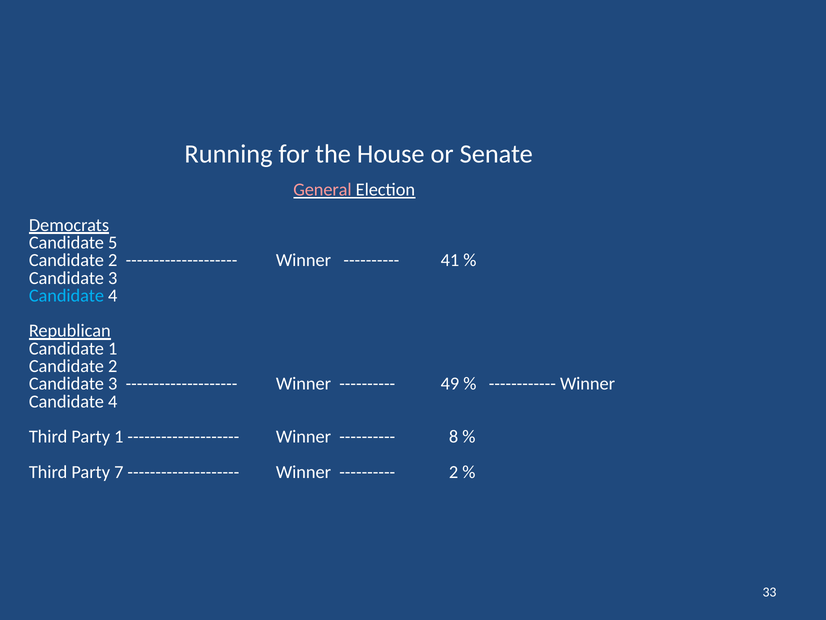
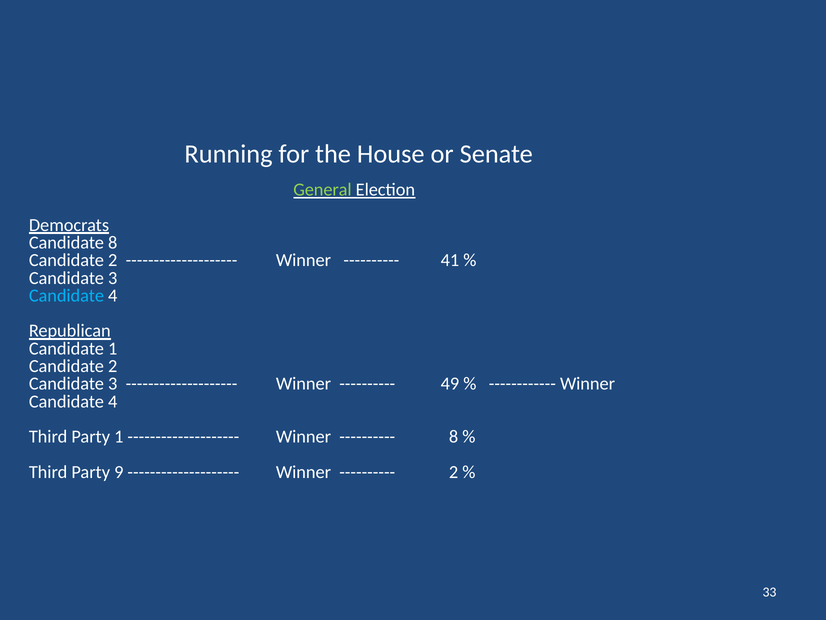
General colour: pink -> light green
Candidate 5: 5 -> 8
7: 7 -> 9
